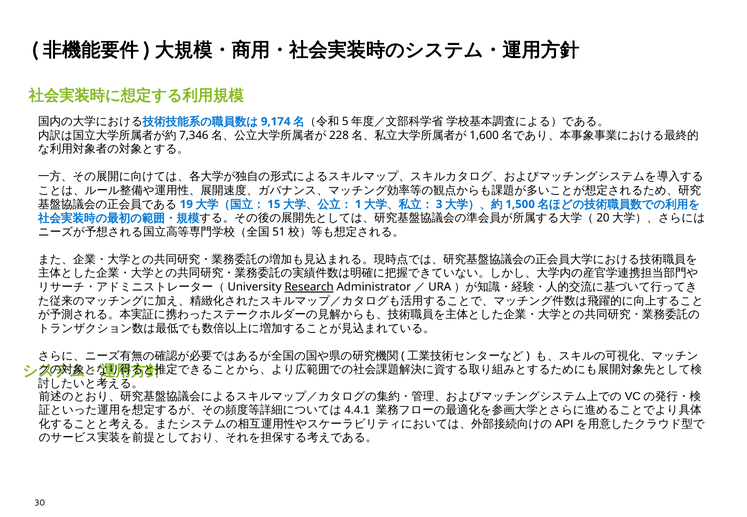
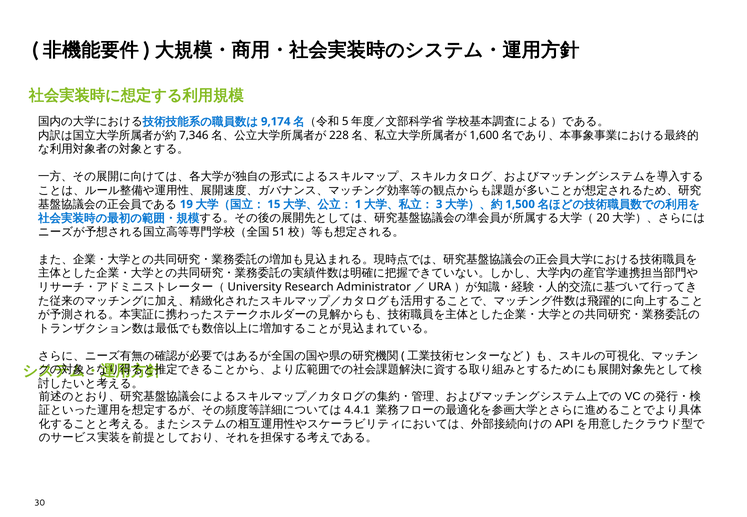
Research underline: present -> none
